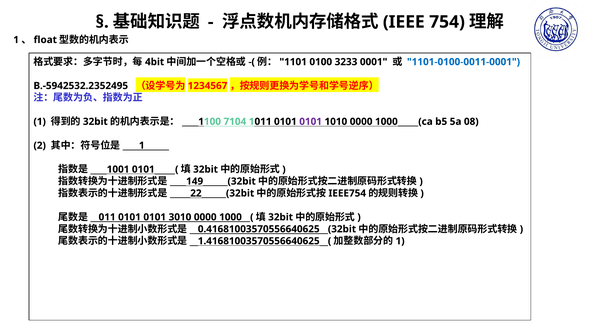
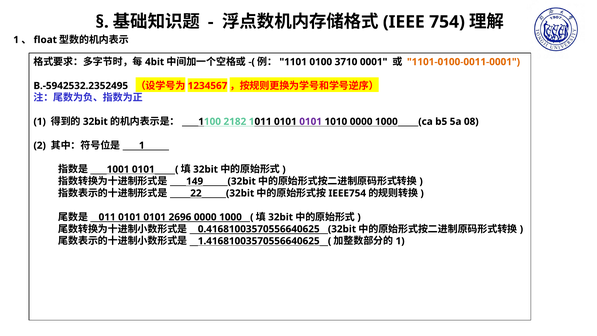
3233: 3233 -> 3710
1101-0100-0011-0001 colour: blue -> orange
7104: 7104 -> 2182
3010: 3010 -> 2696
